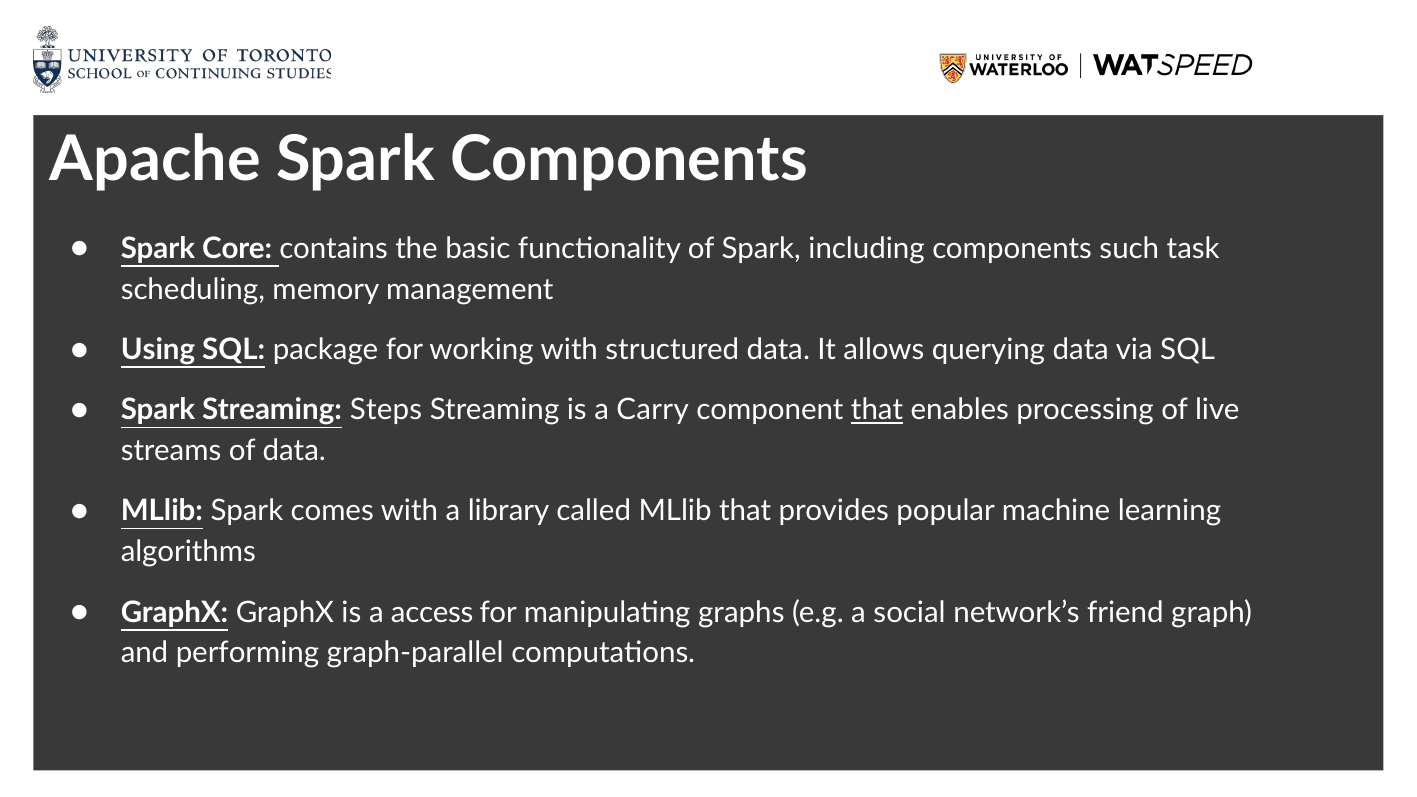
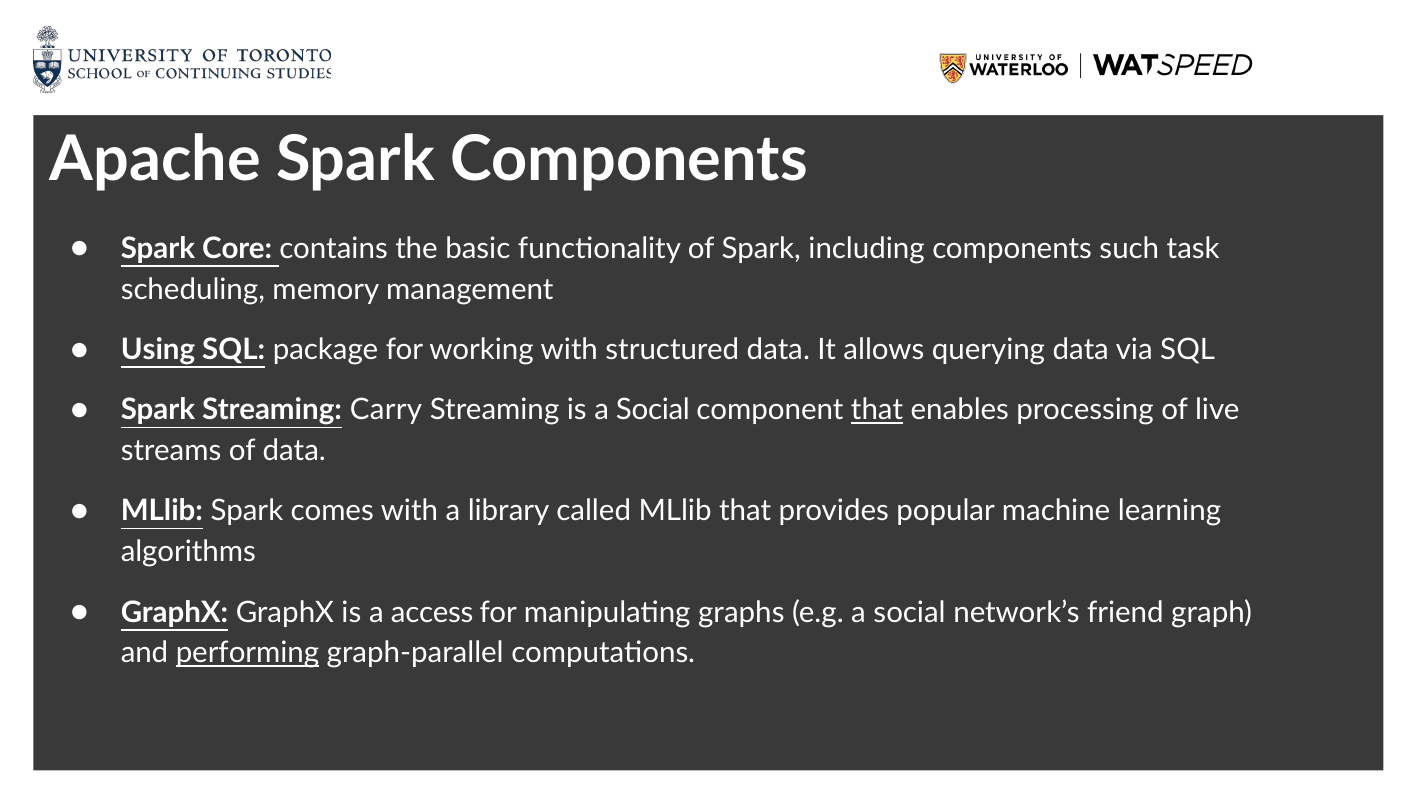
Steps: Steps -> Carry
is a Carry: Carry -> Social
performing underline: none -> present
